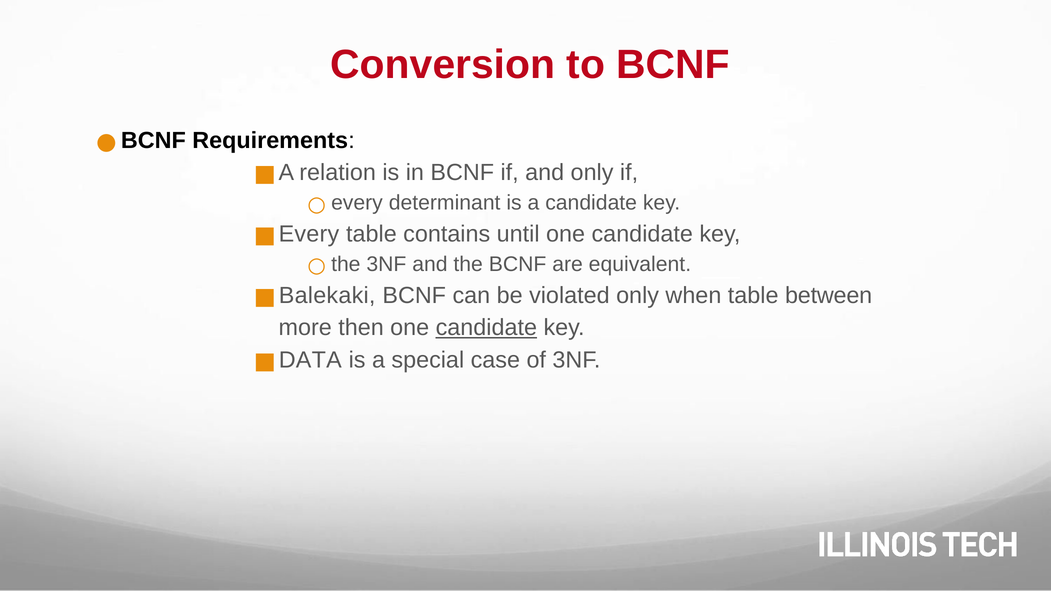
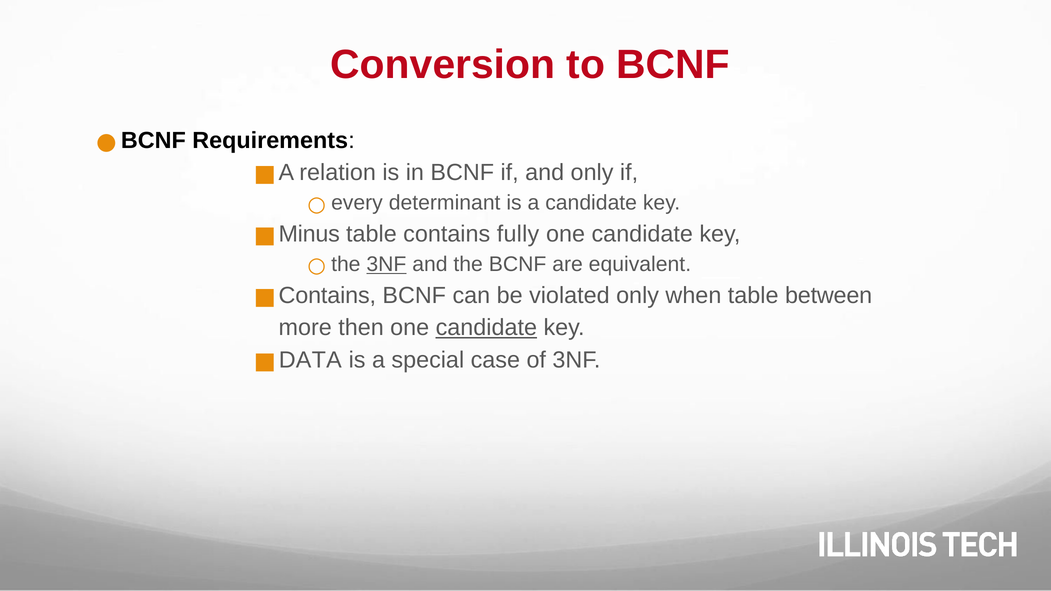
Every at (309, 234): Every -> Minus
until: until -> fully
3NF at (386, 264) underline: none -> present
Balekaki at (327, 295): Balekaki -> Contains
